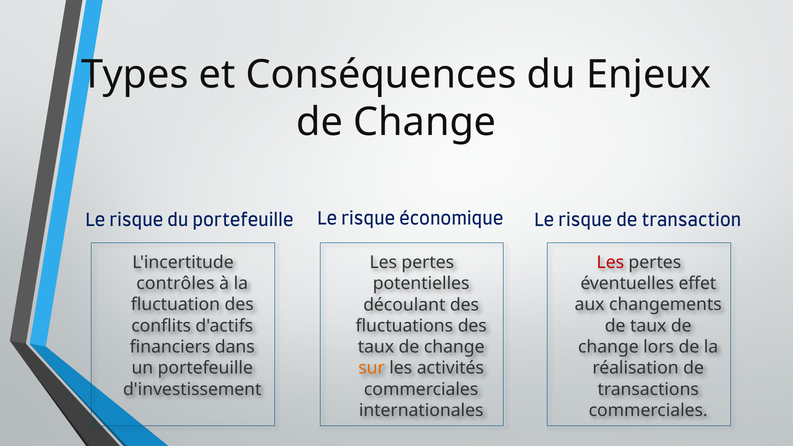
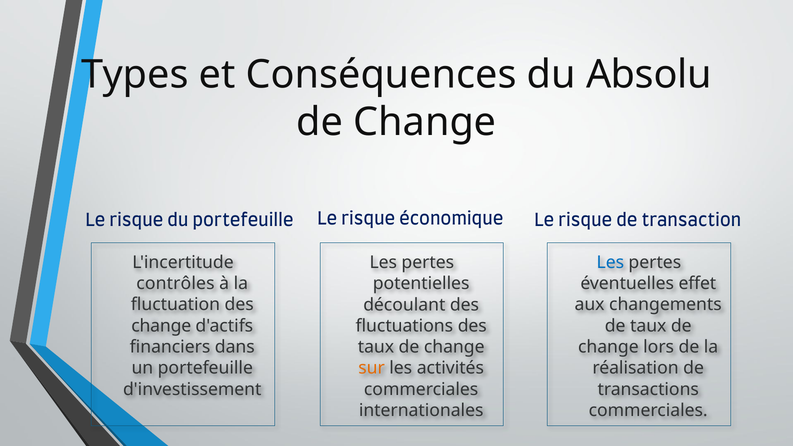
Enjeux: Enjeux -> Absolu
Les at (610, 262) colour: red -> blue
conflits at (161, 326): conflits -> change
